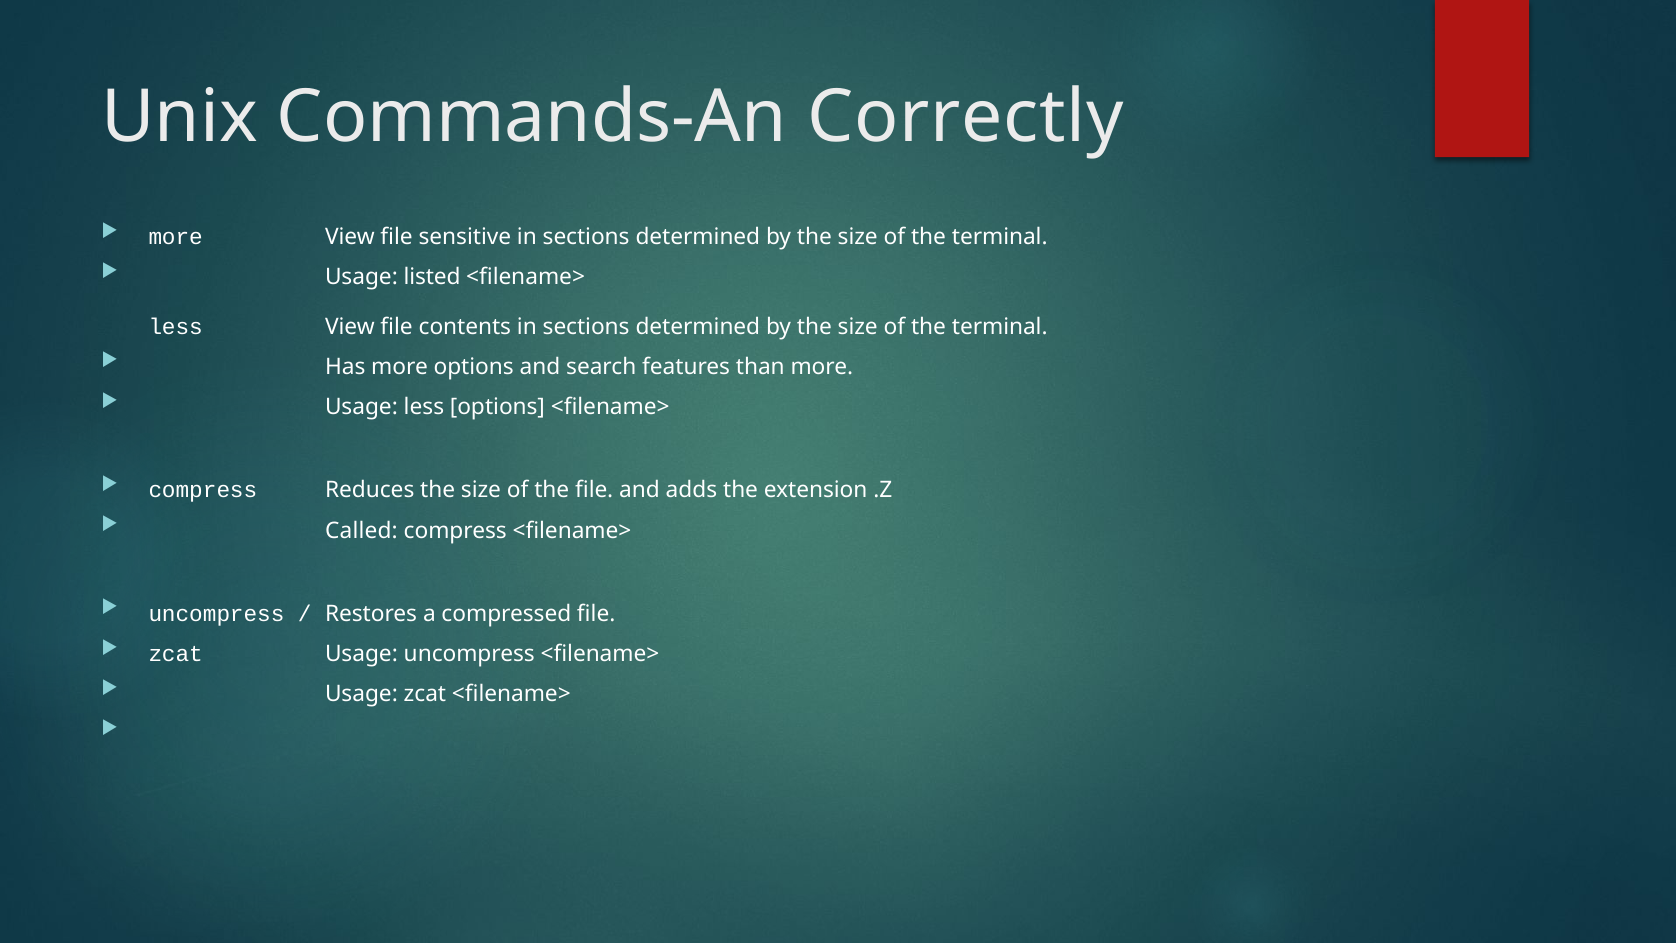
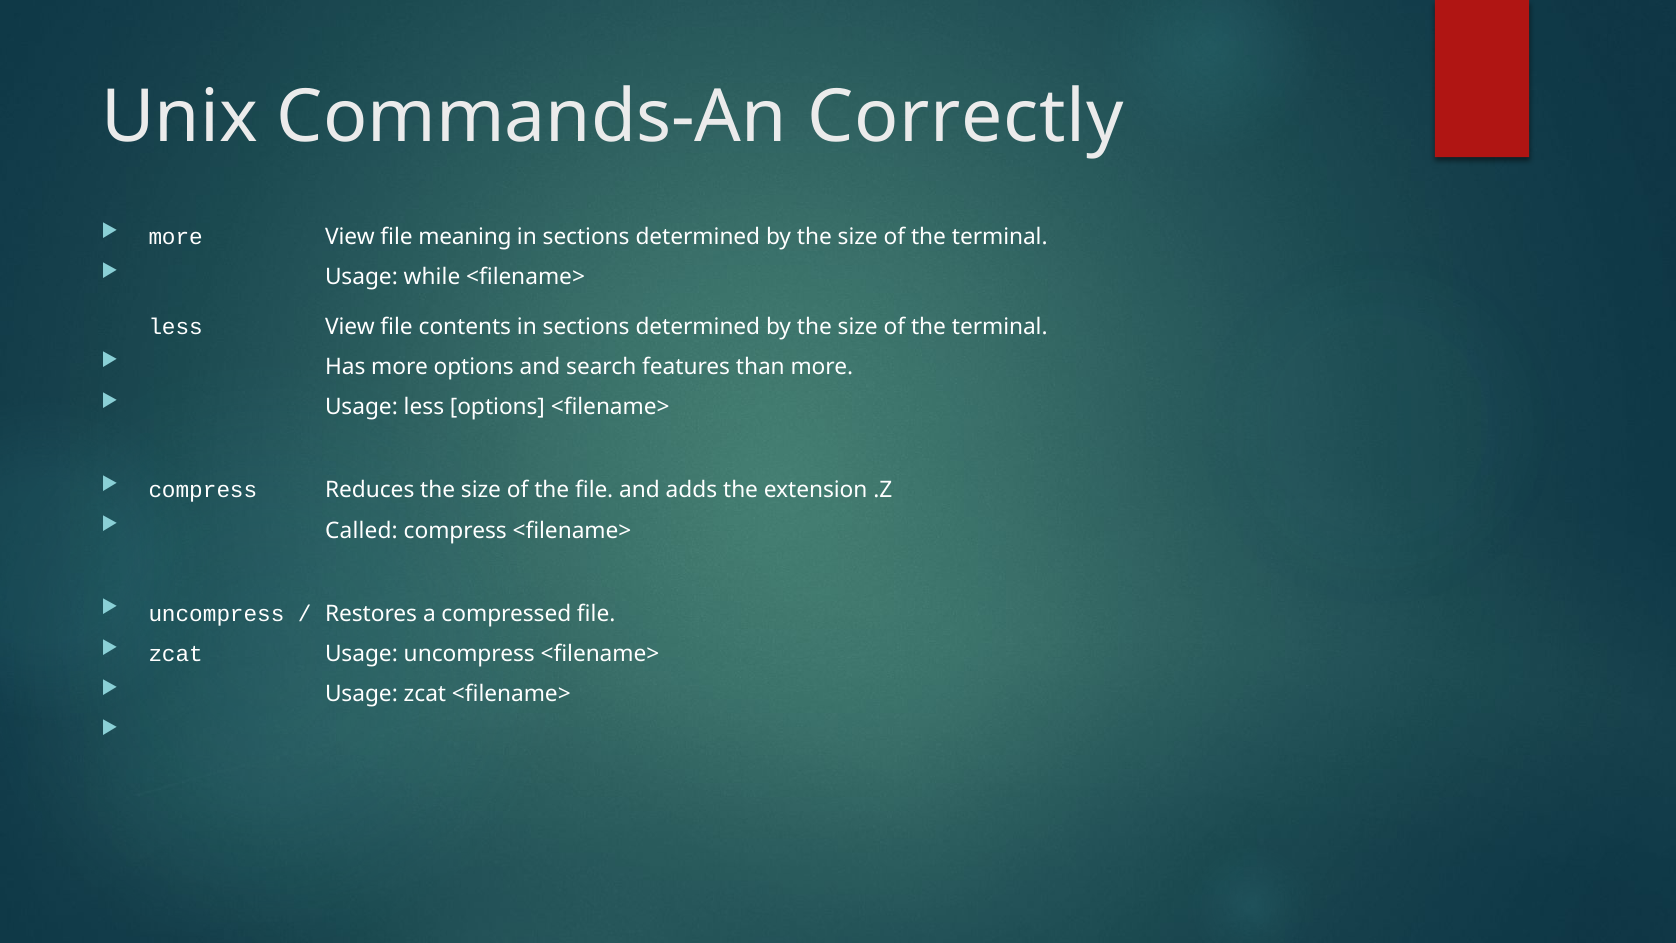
sensitive: sensitive -> meaning
listed: listed -> while
